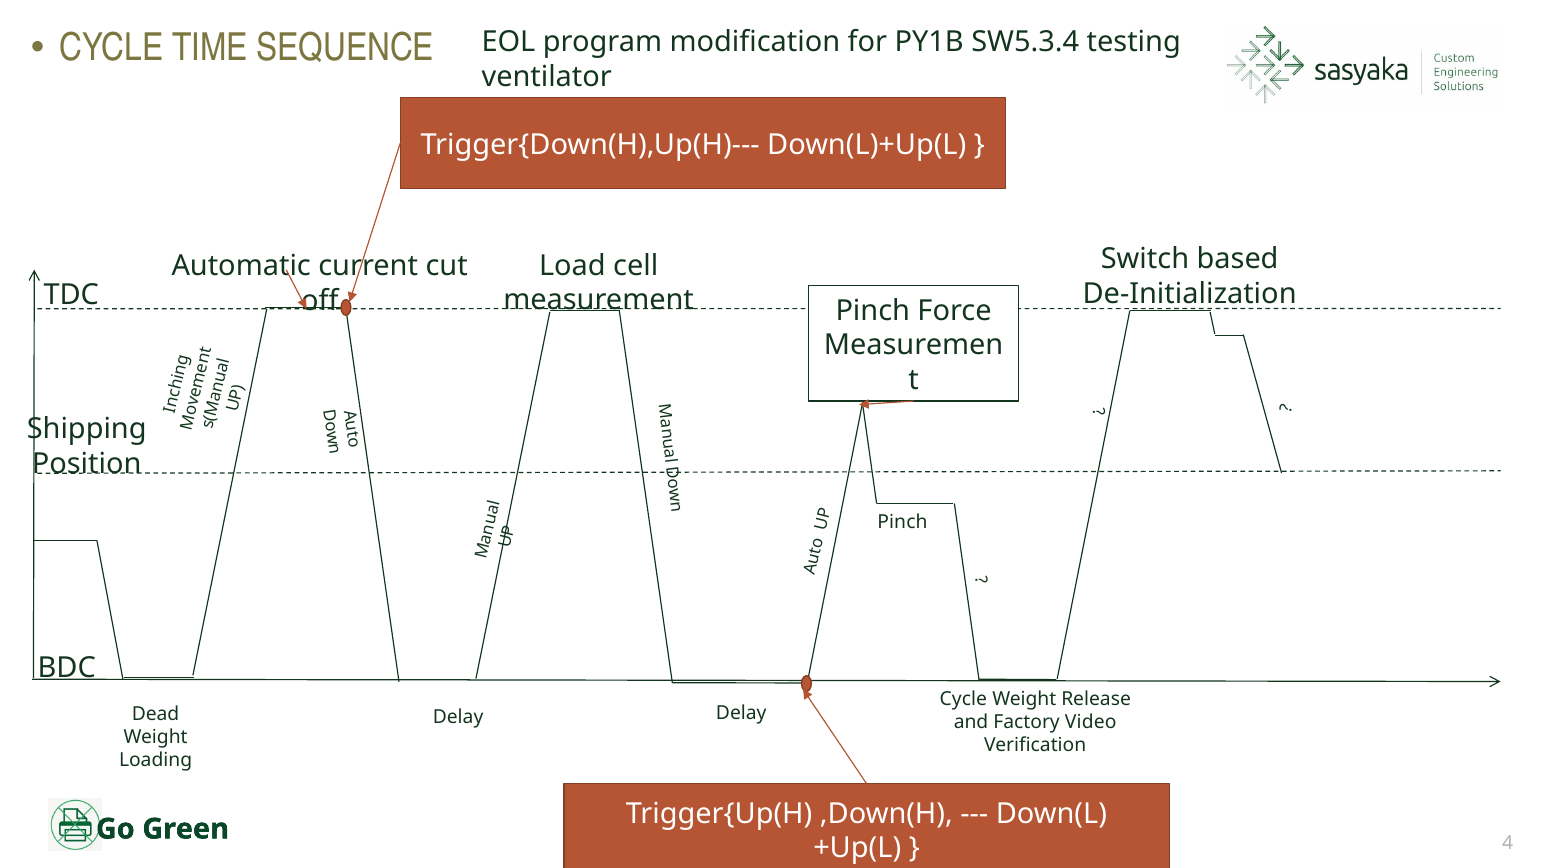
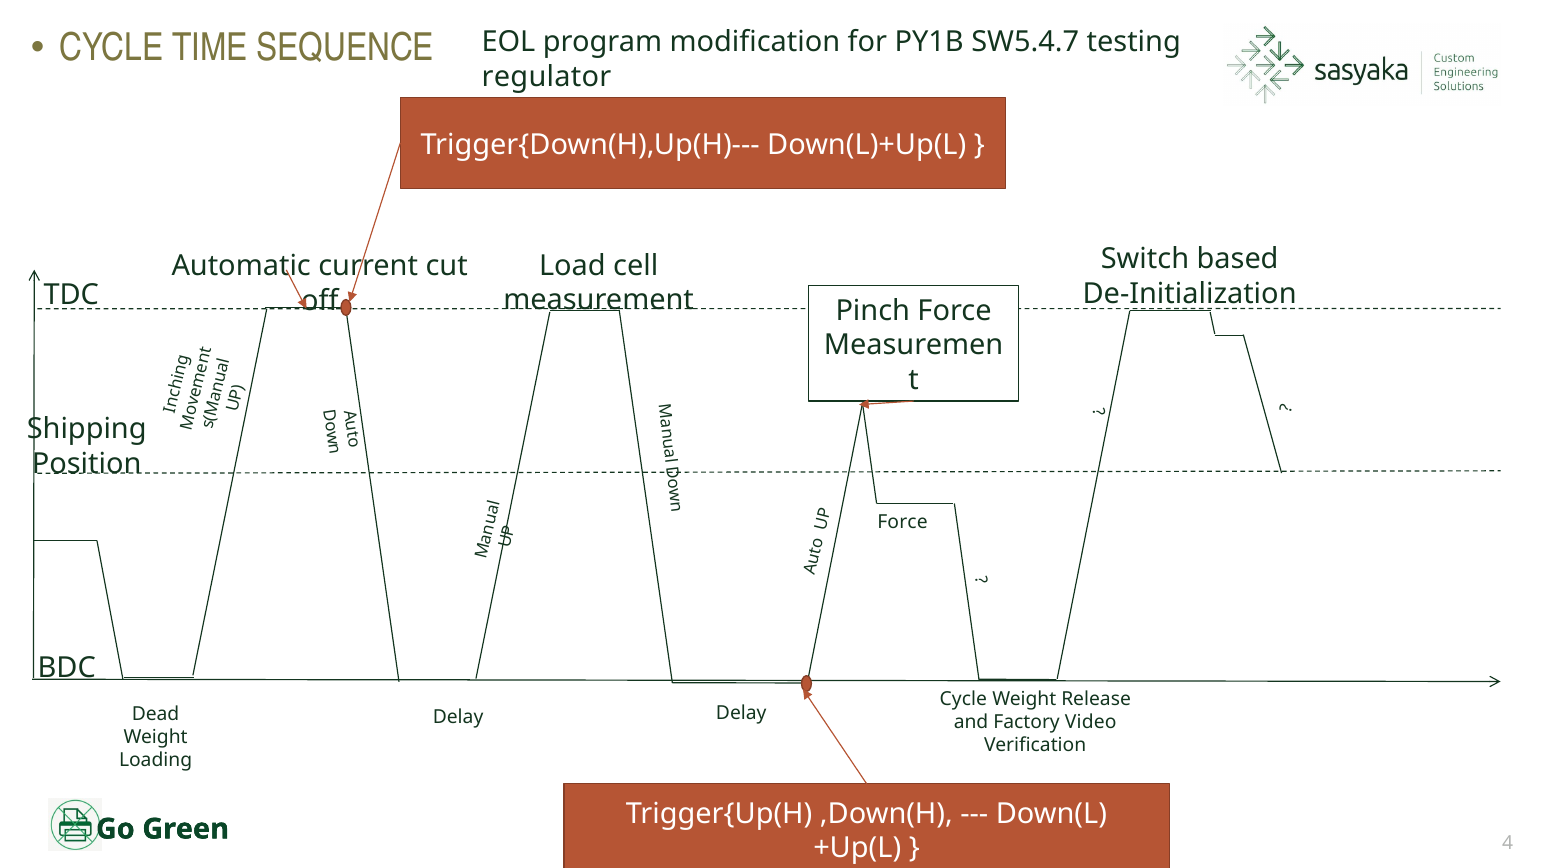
SW5.3.4: SW5.3.4 -> SW5.4.7
ventilator: ventilator -> regulator
Pinch at (902, 523): Pinch -> Force
